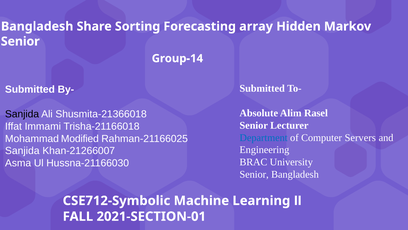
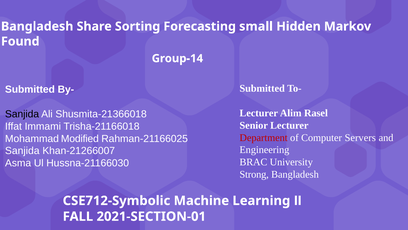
array: array -> small
Senior at (20, 41): Senior -> Found
Absolute at (259, 113): Absolute -> Lecturer
Department colour: blue -> red
Senior at (254, 174): Senior -> Strong
